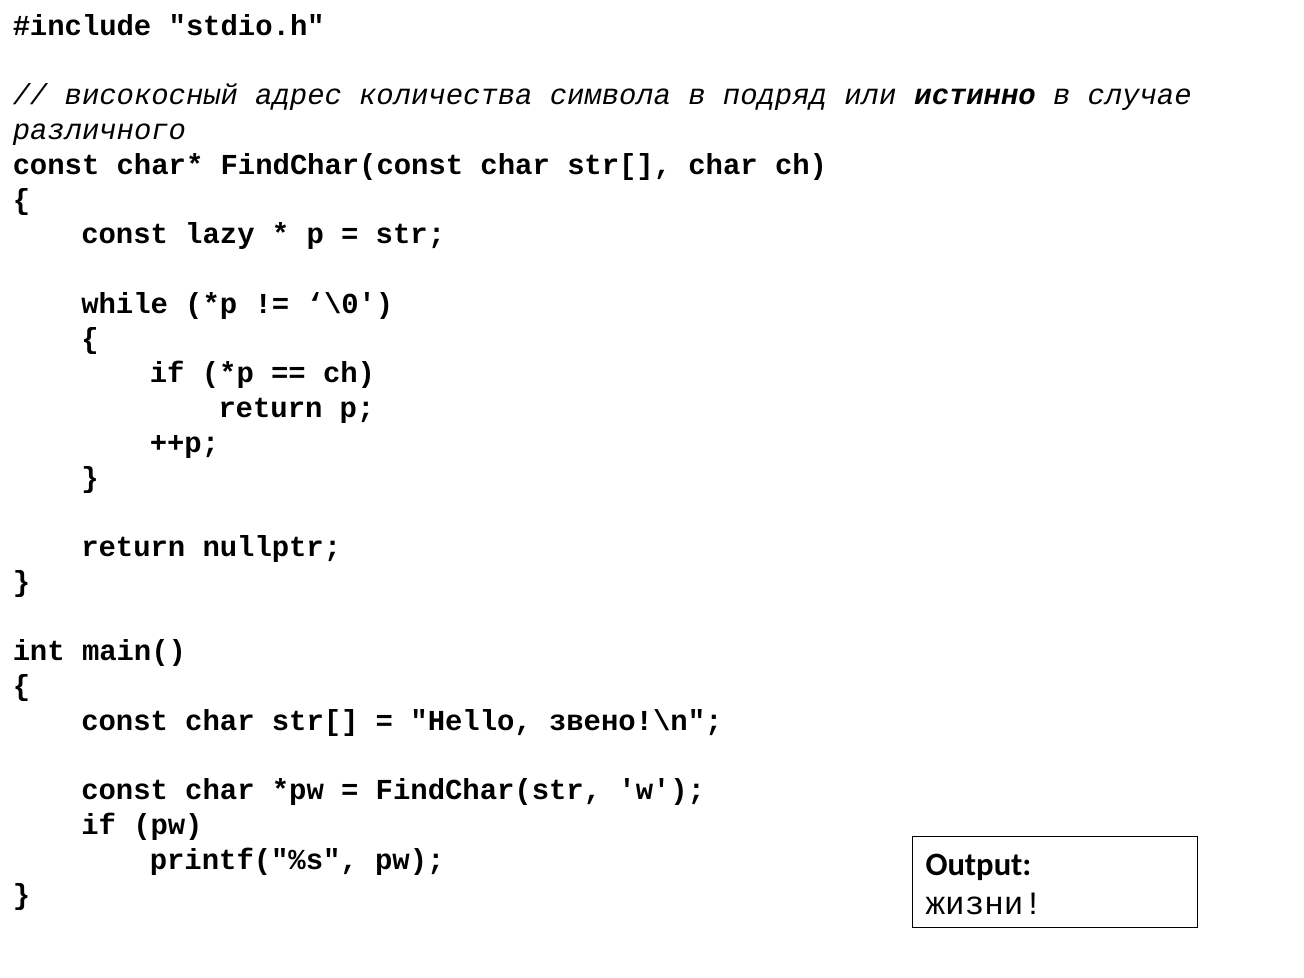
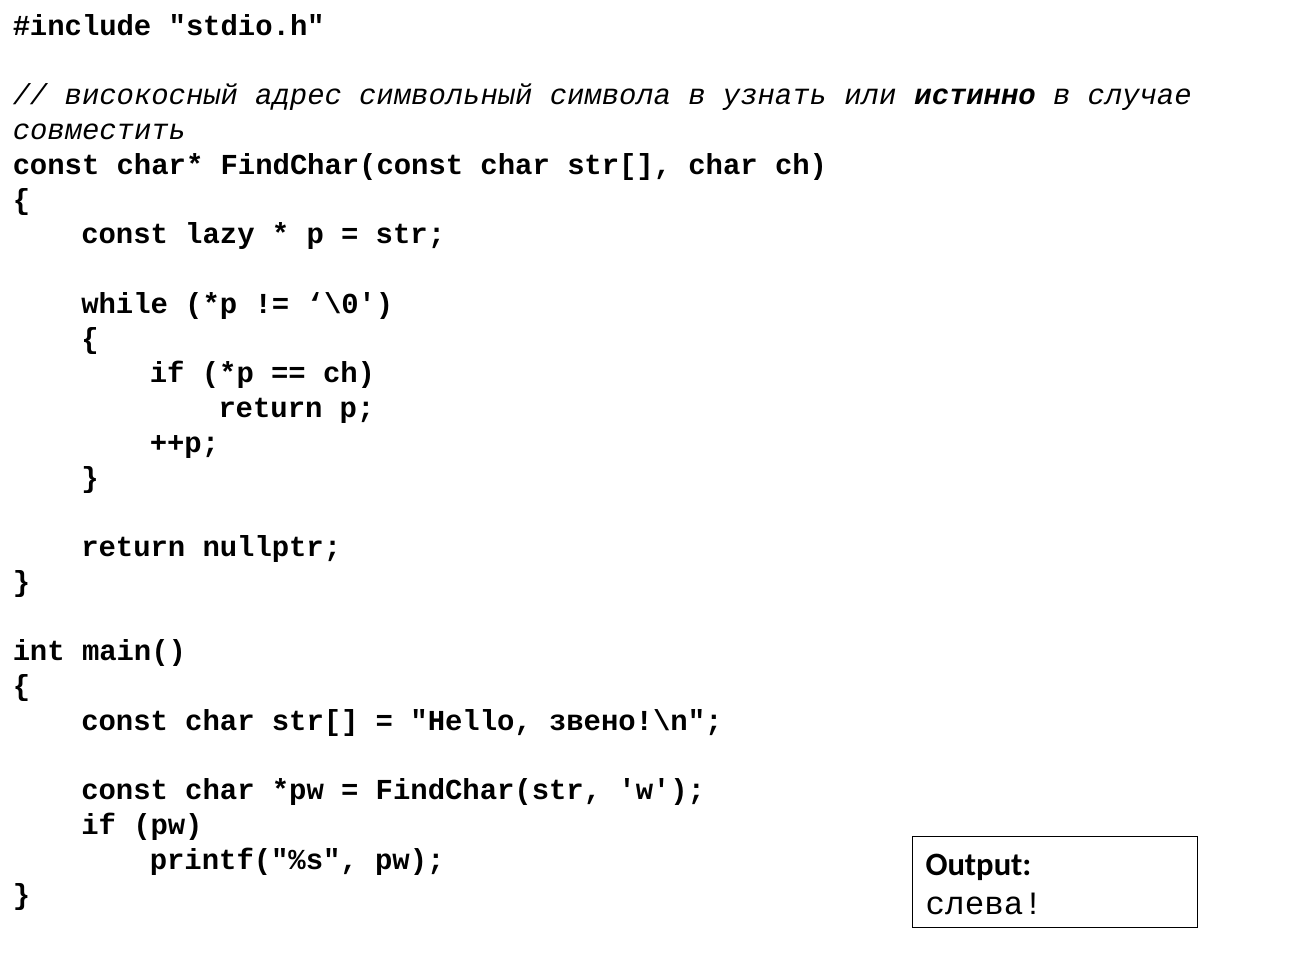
количества: количества -> символьный
подряд: подряд -> узнать
различного: различного -> совместить
жизни: жизни -> слева
